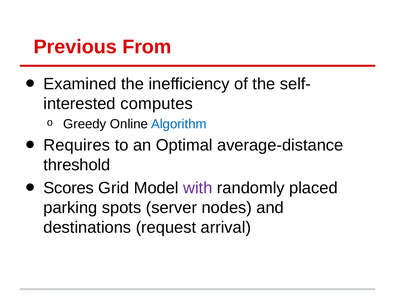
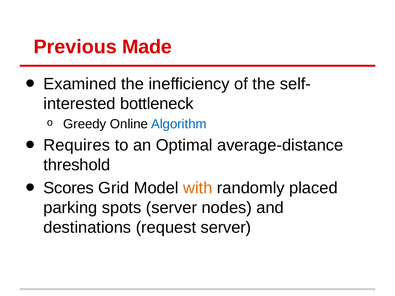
From: From -> Made
computes: computes -> bottleneck
with colour: purple -> orange
request arrival: arrival -> server
